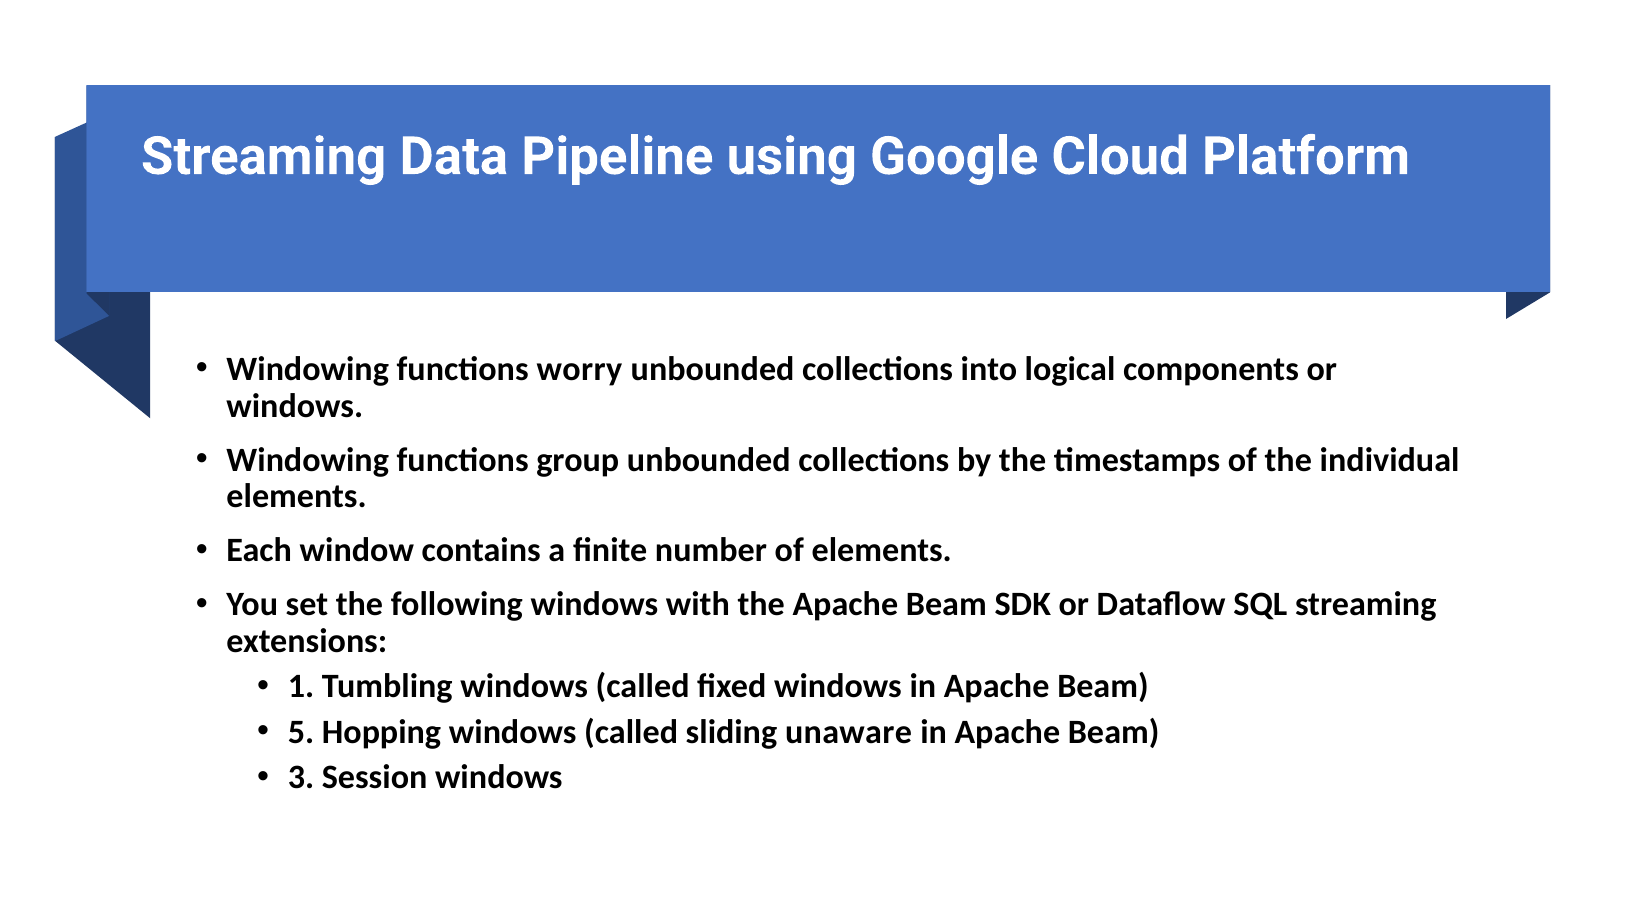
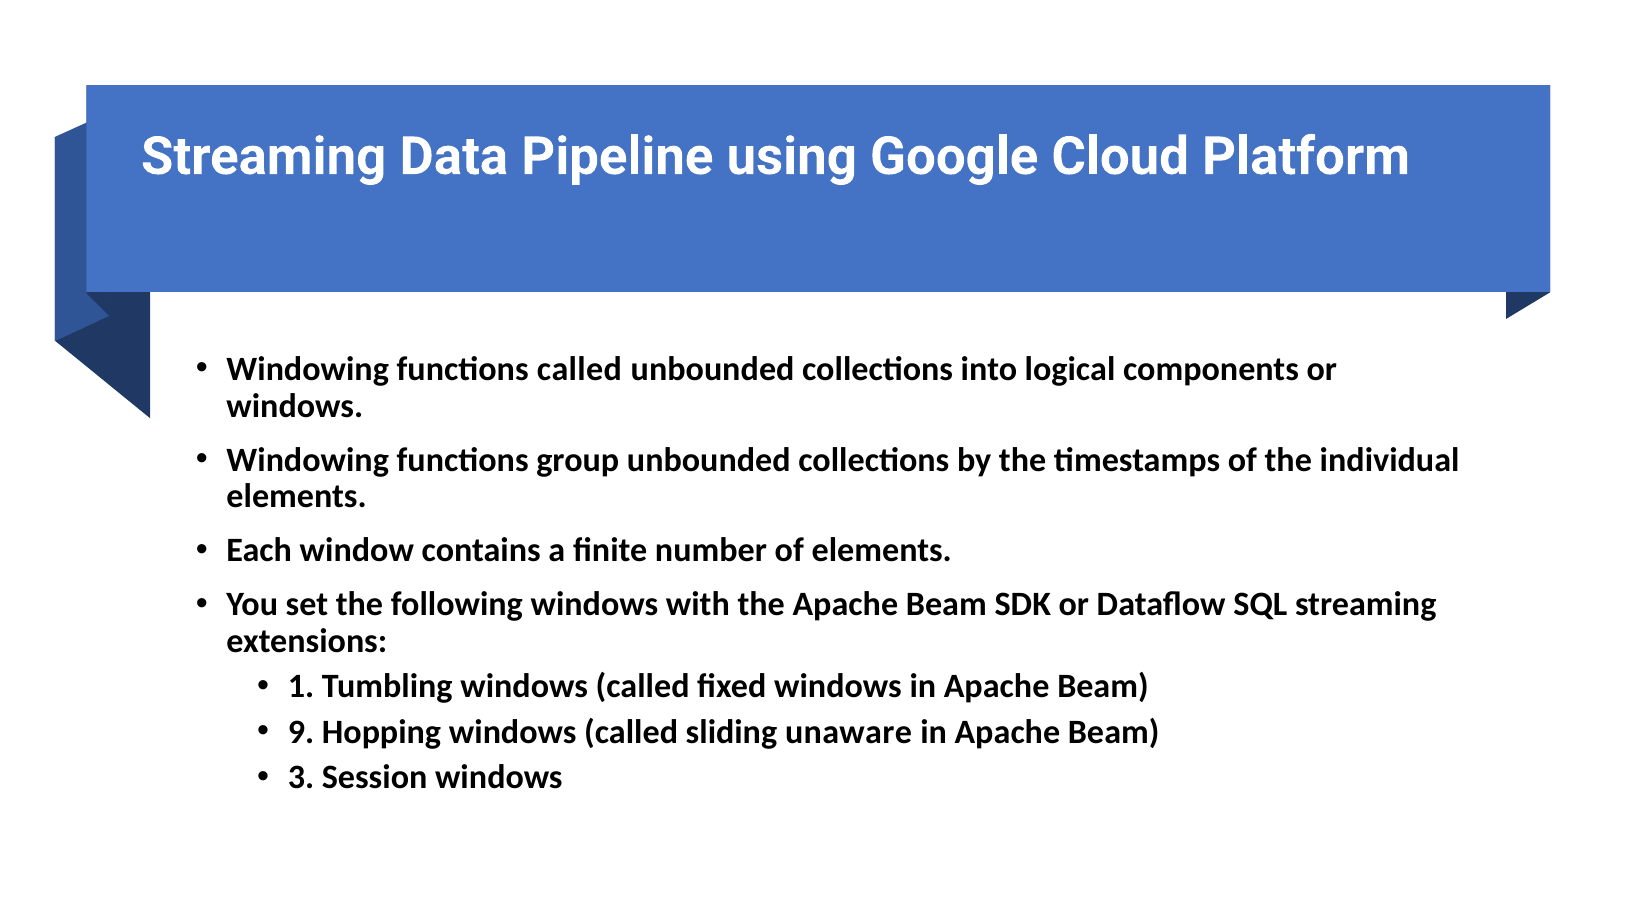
functions worry: worry -> called
5: 5 -> 9
